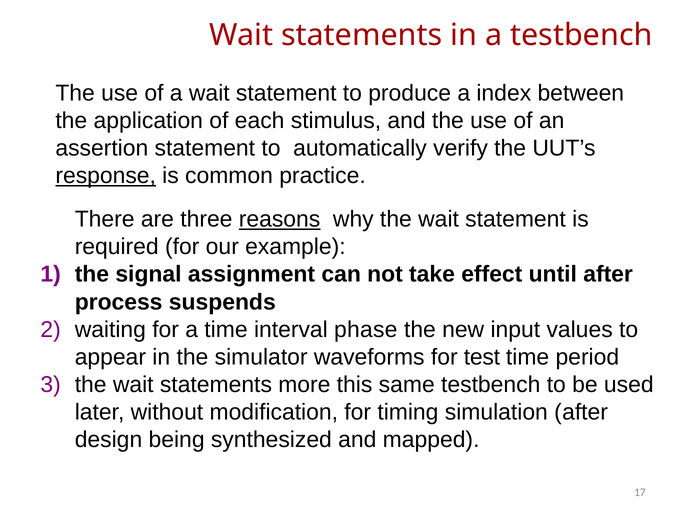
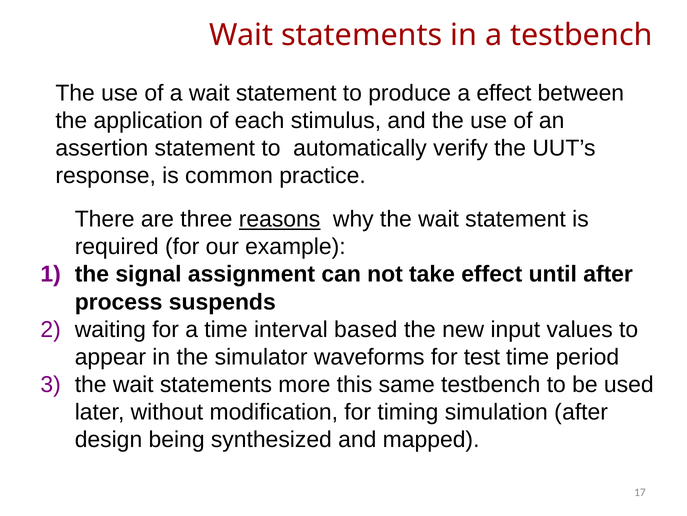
a index: index -> effect
response underline: present -> none
phase: phase -> based
